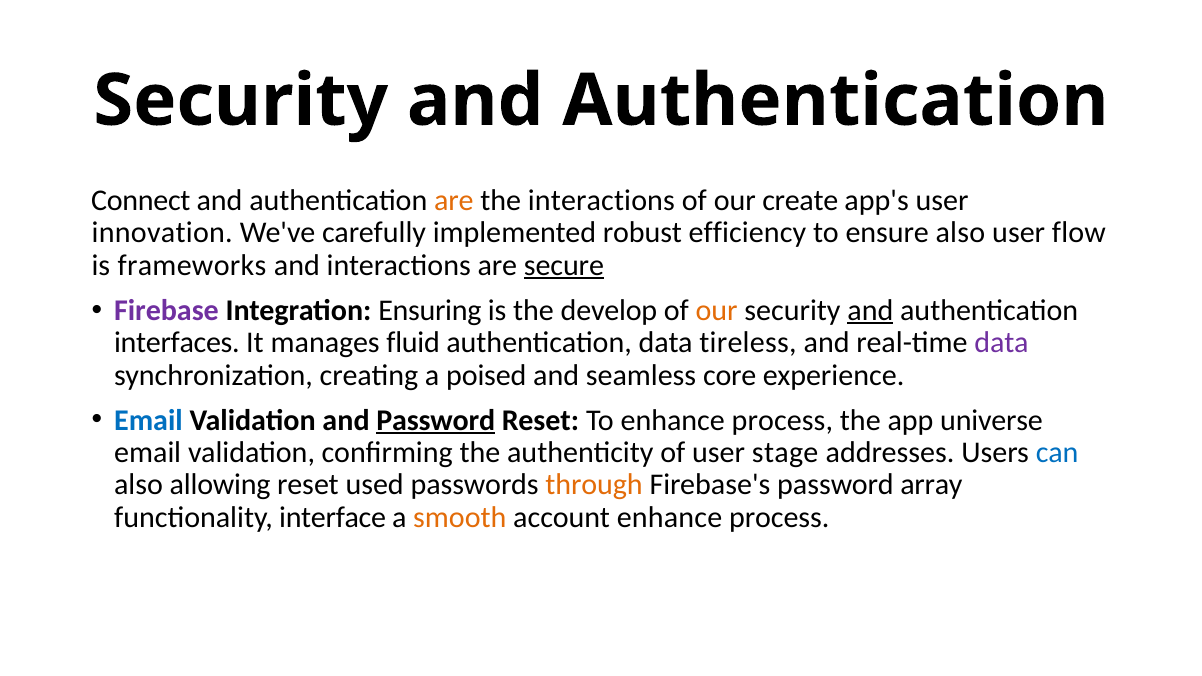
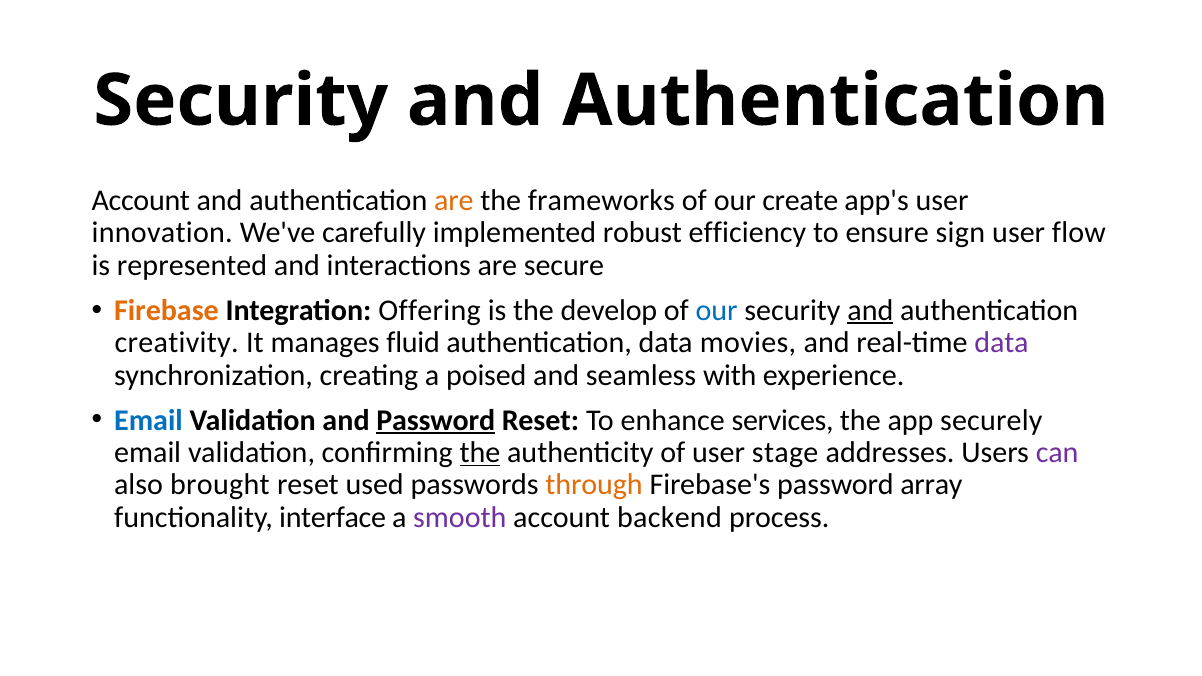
Connect at (141, 201): Connect -> Account
the interactions: interactions -> frameworks
ensure also: also -> sign
frameworks: frameworks -> represented
secure underline: present -> none
Firebase colour: purple -> orange
Ensuring: Ensuring -> Offering
our at (717, 310) colour: orange -> blue
interfaces: interfaces -> creativity
tireless: tireless -> movies
core: core -> with
To enhance process: process -> services
universe: universe -> securely
the at (480, 453) underline: none -> present
can colour: blue -> purple
allowing: allowing -> brought
smooth colour: orange -> purple
account enhance: enhance -> backend
